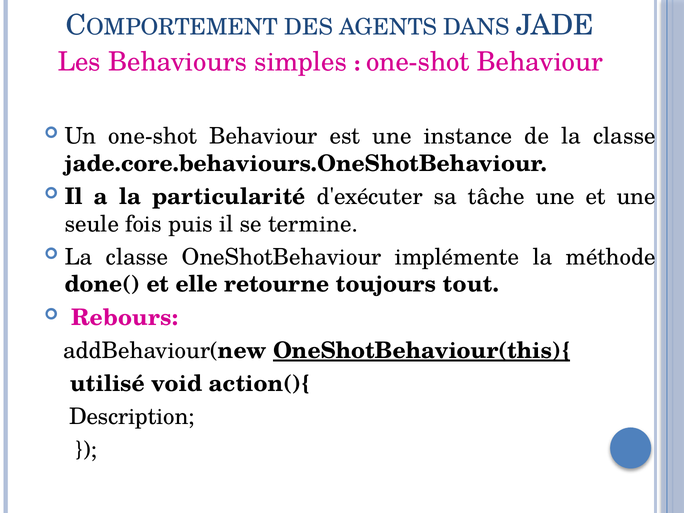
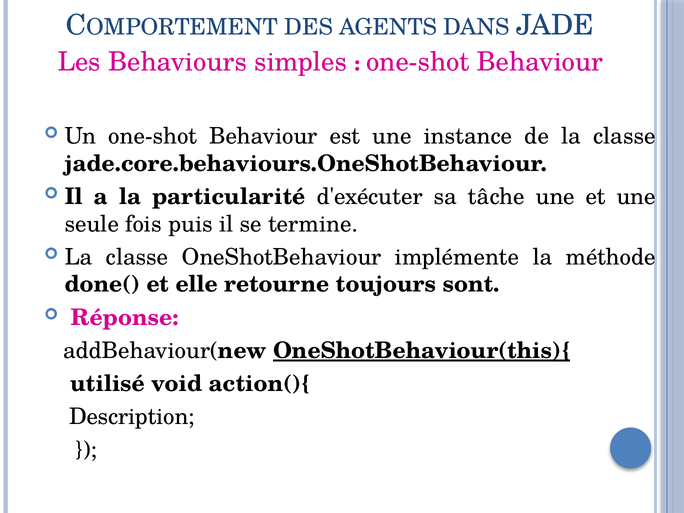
tout: tout -> sont
Rebours: Rebours -> Réponse
